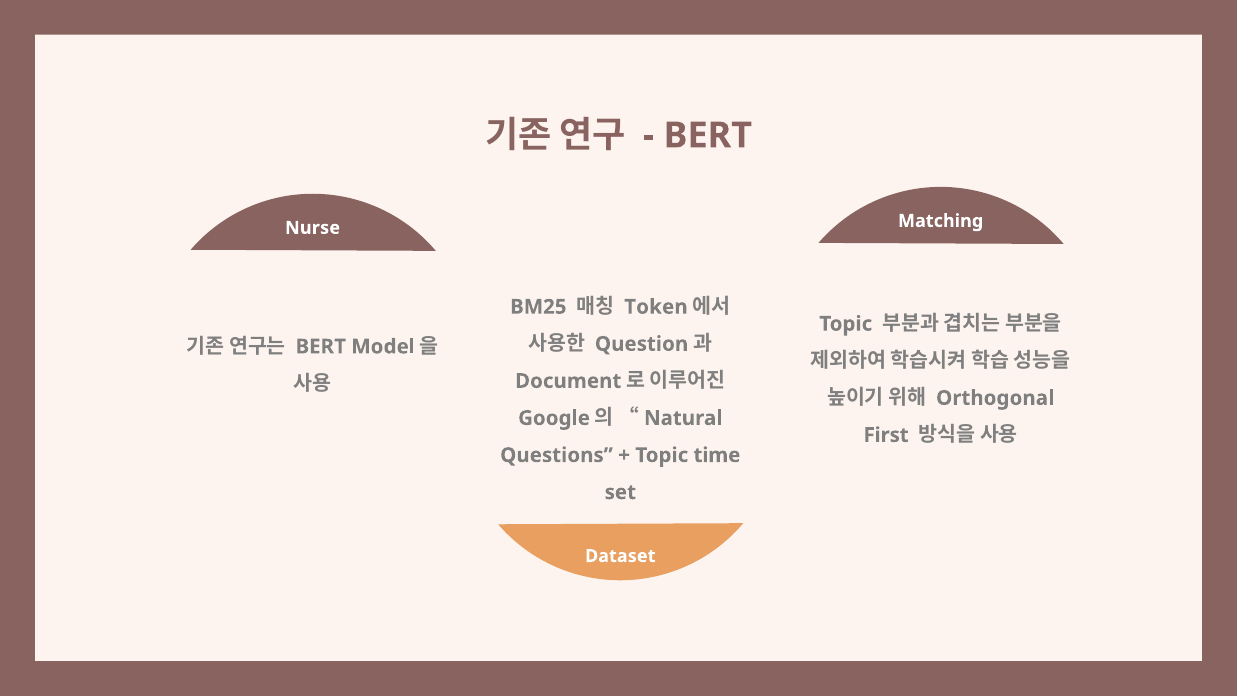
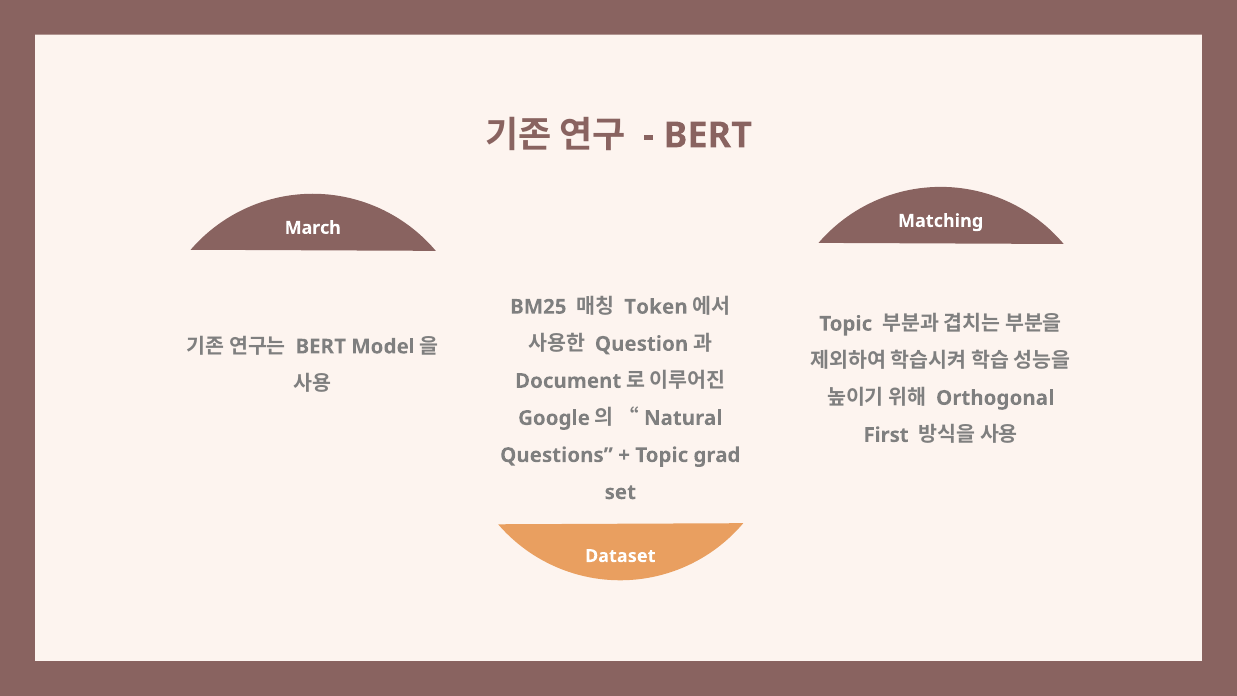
Nurse: Nurse -> March
time: time -> grad
